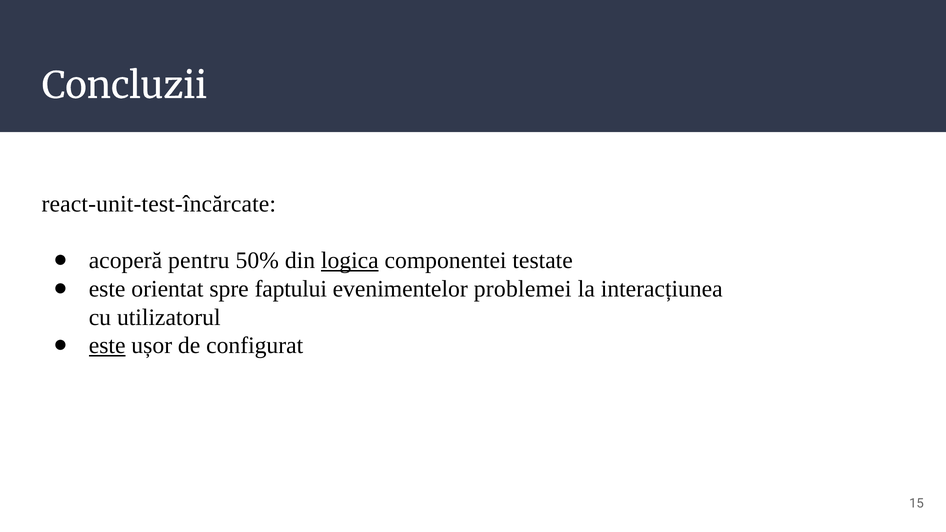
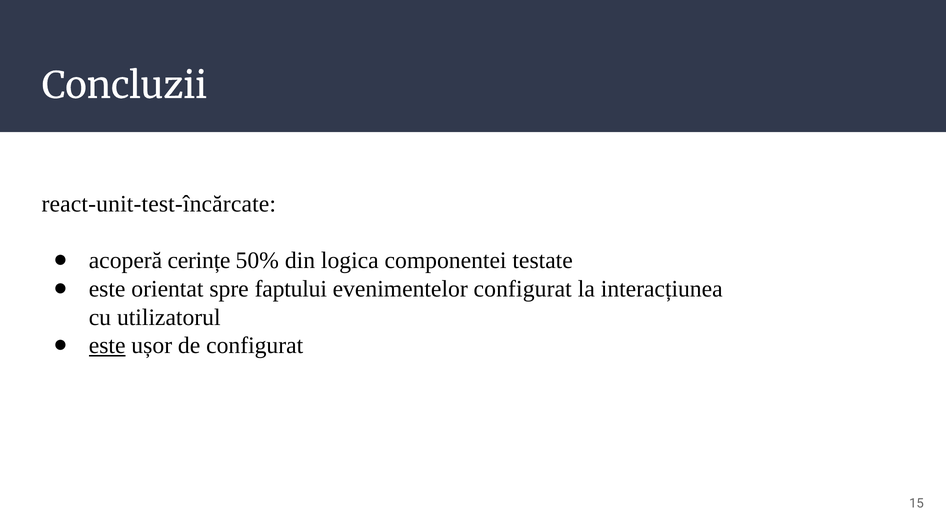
pentru: pentru -> cerințe
logica underline: present -> none
evenimentelor problemei: problemei -> configurat
